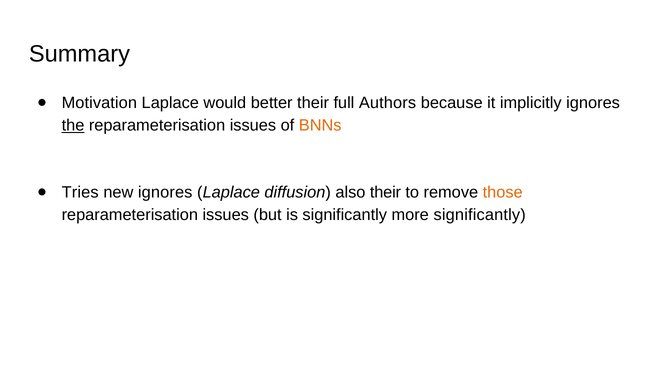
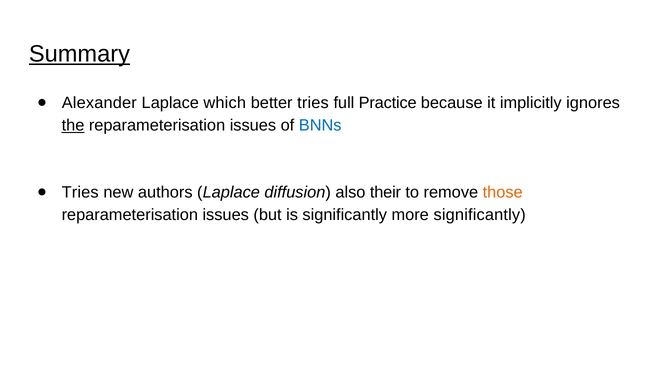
Summary underline: none -> present
Motivation at (99, 103): Motivation -> Alexander
Laplace would: would -> which
better their: their -> tries
full Authors: Authors -> Practice
BNNs colour: orange -> blue
new ignores: ignores -> authors
